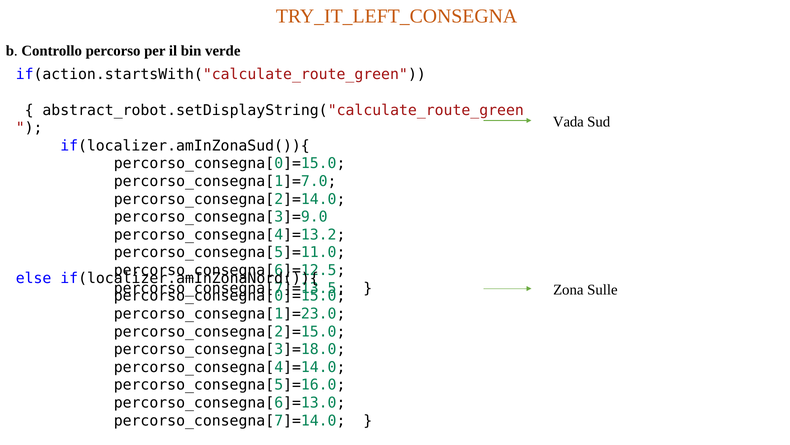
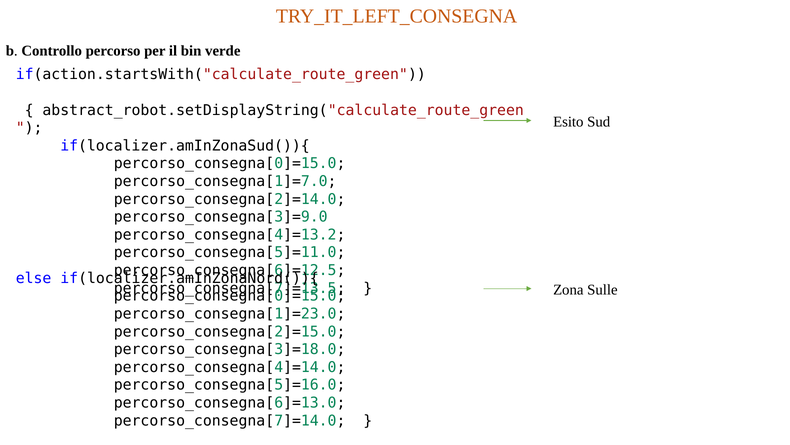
Vada: Vada -> Esito
